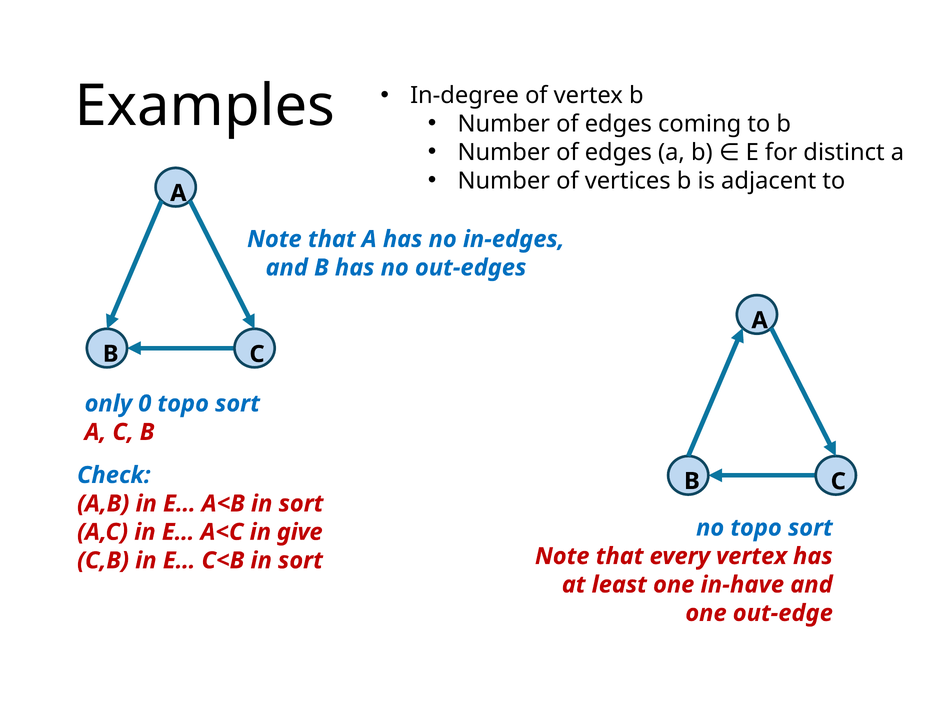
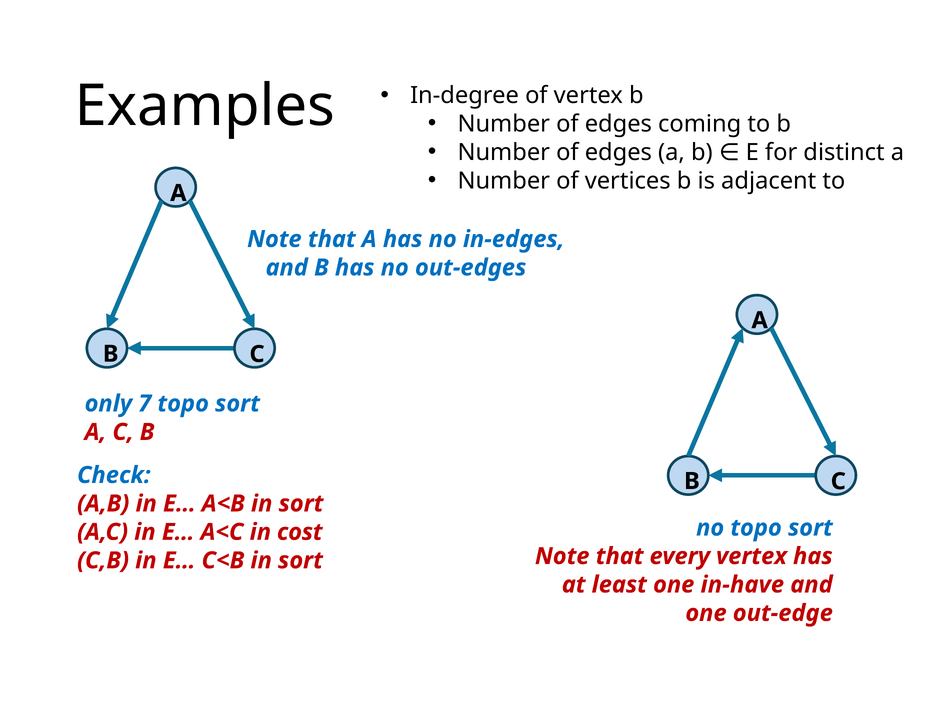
0: 0 -> 7
give: give -> cost
